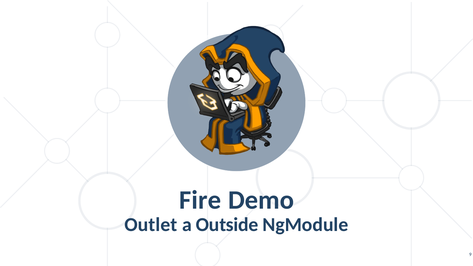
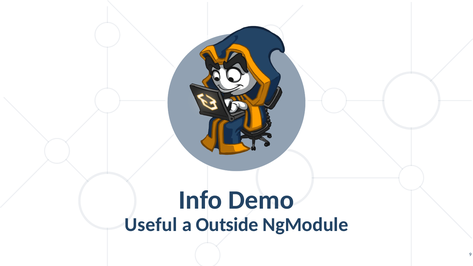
Fire: Fire -> Info
Outlet: Outlet -> Useful
